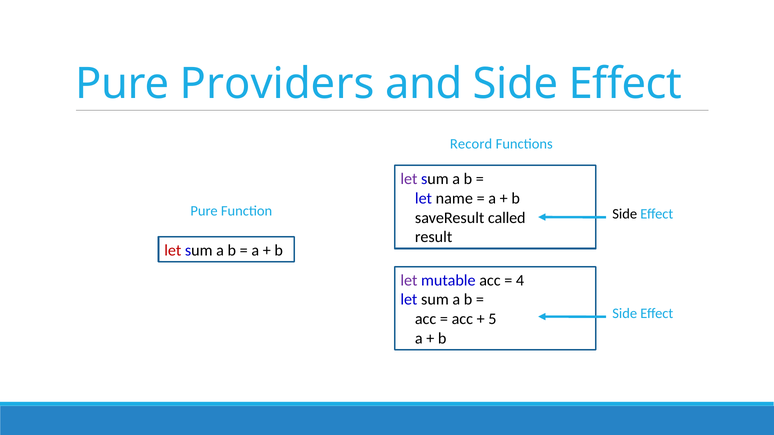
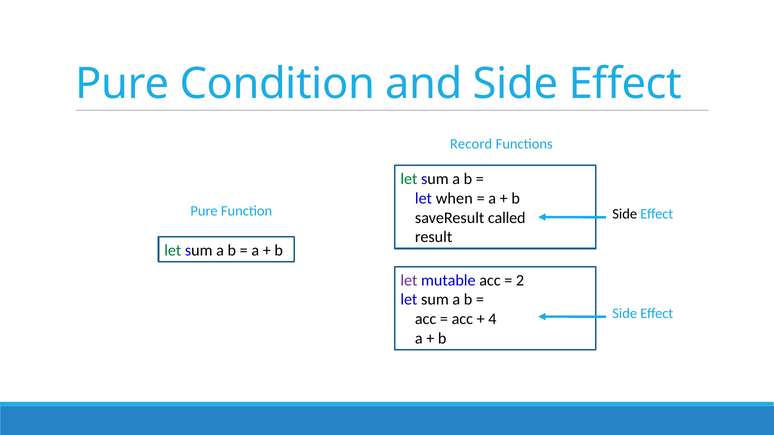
Providers: Providers -> Condition
let at (409, 179) colour: purple -> green
name: name -> when
let at (173, 251) colour: red -> green
4: 4 -> 2
5: 5 -> 4
